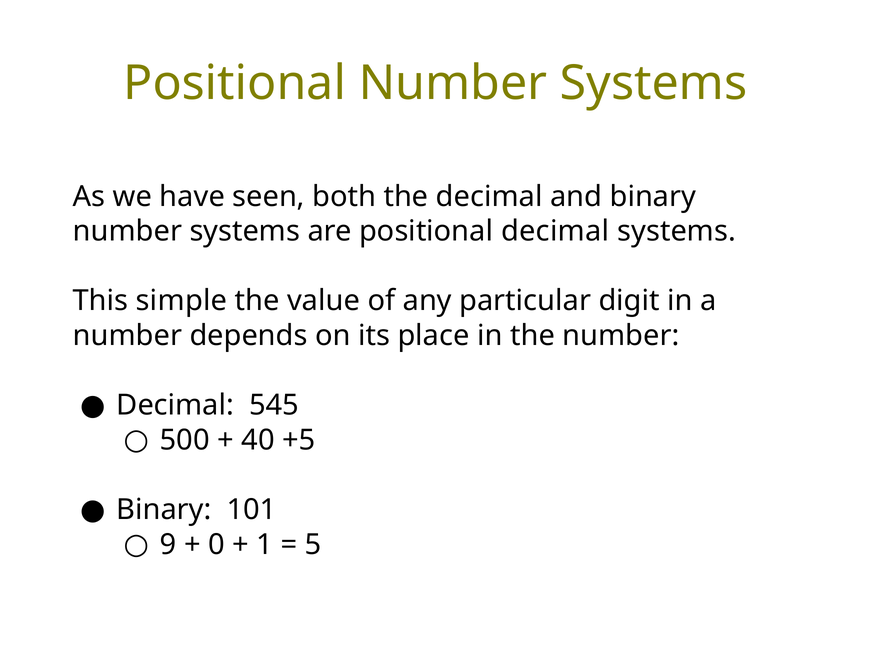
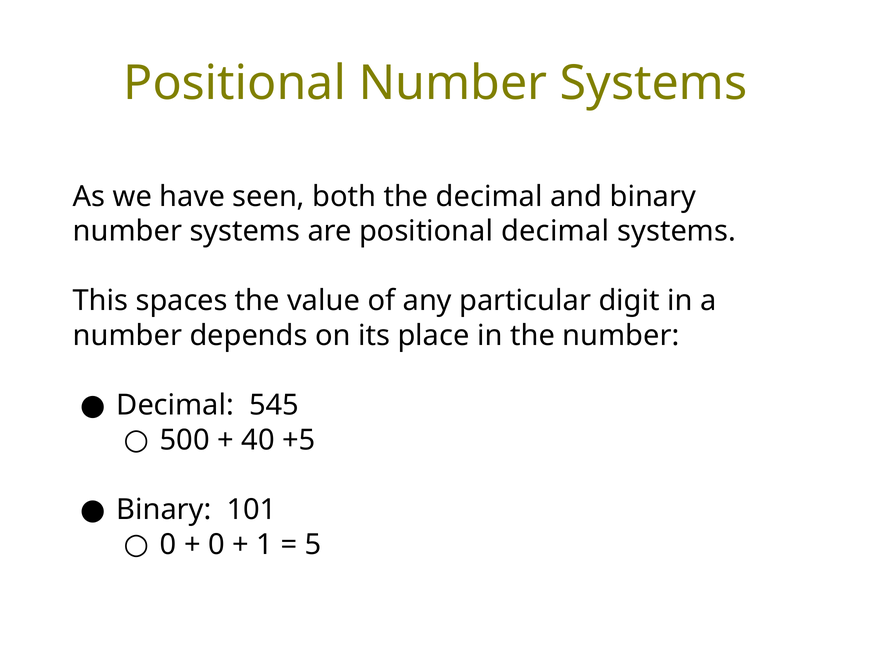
simple: simple -> spaces
9 at (168, 545): 9 -> 0
